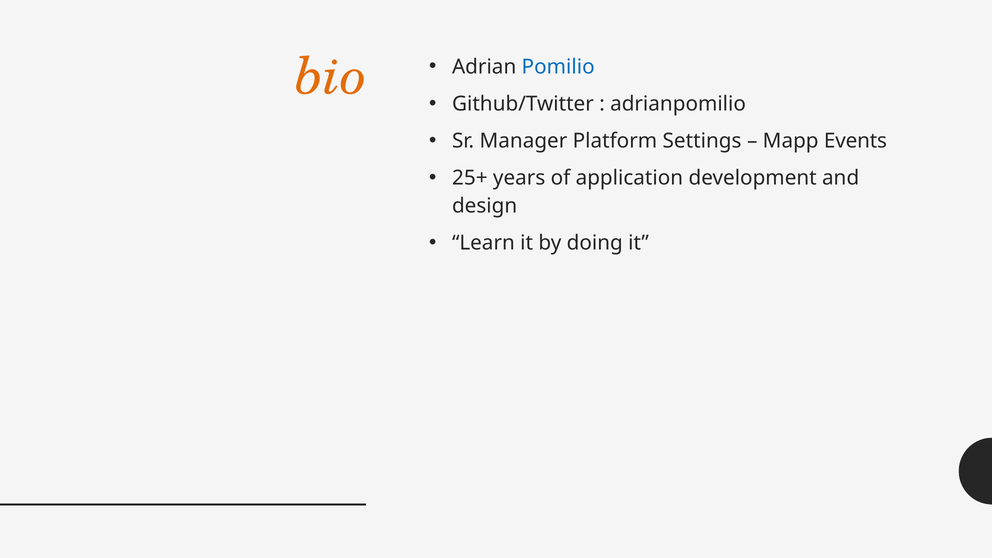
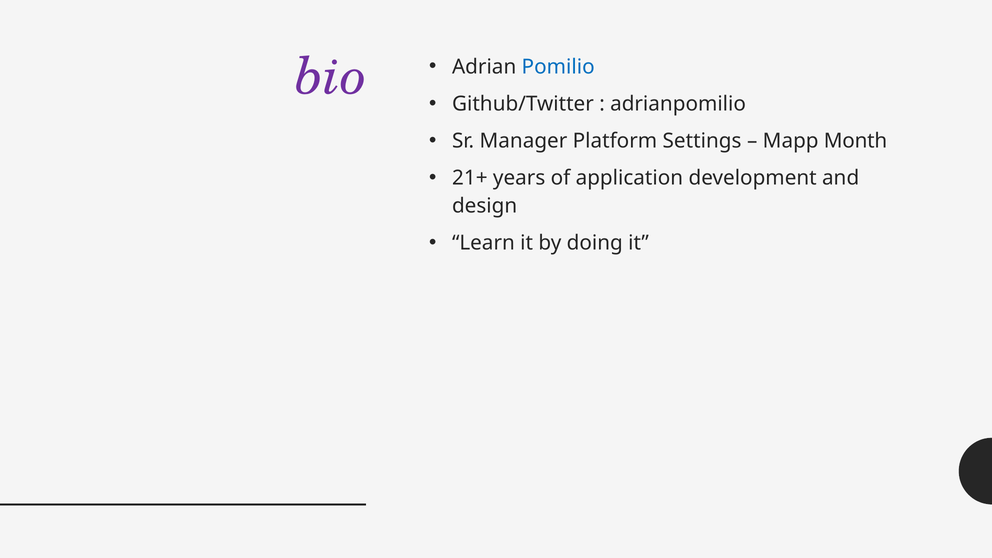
bio colour: orange -> purple
Events: Events -> Month
25+: 25+ -> 21+
